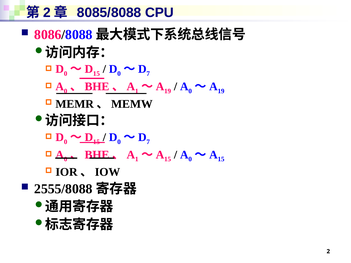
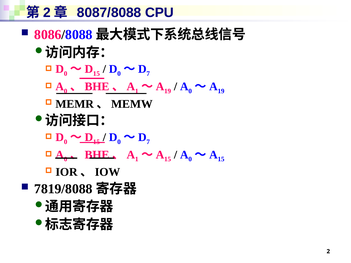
8085/8088: 8085/8088 -> 8087/8088
2555/8088: 2555/8088 -> 7819/8088
